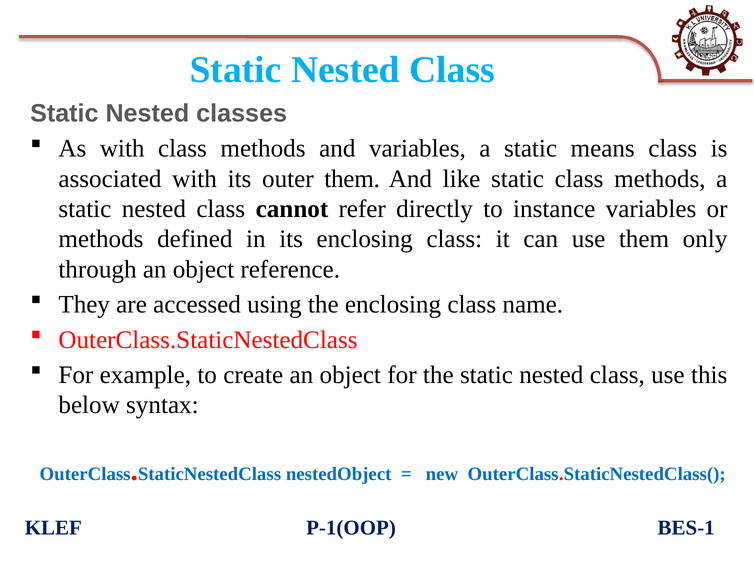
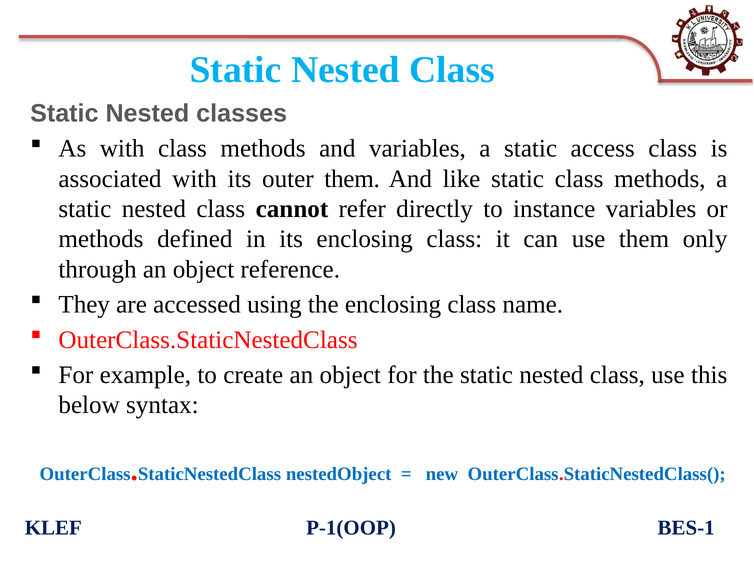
means: means -> access
